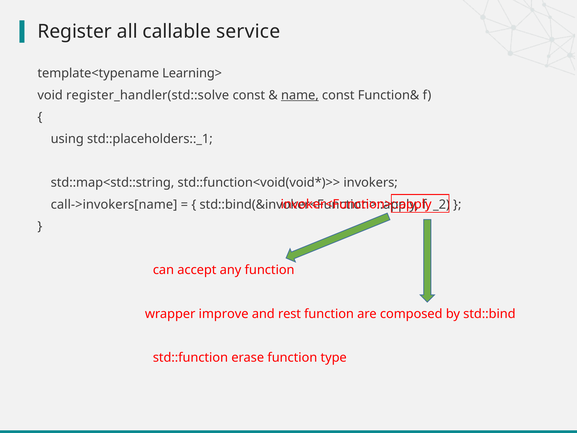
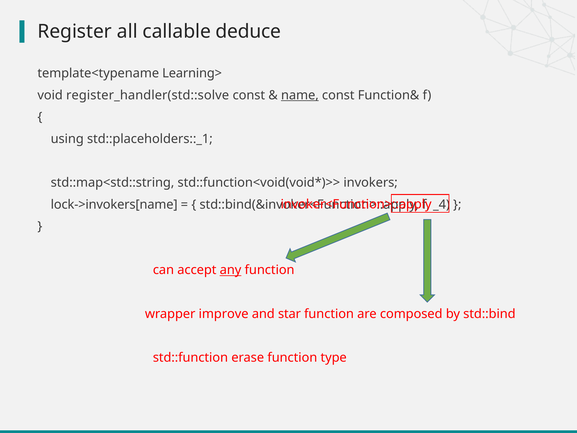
service: service -> deduce
call->invokers[name: call->invokers[name -> lock->invokers[name
_2: _2 -> _4
any underline: none -> present
rest: rest -> star
